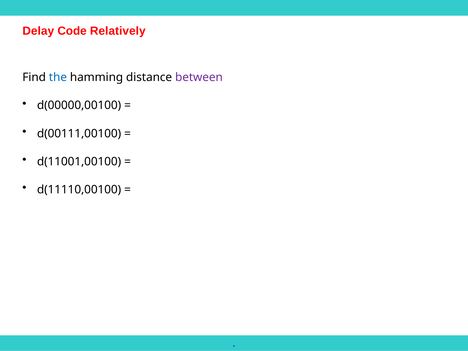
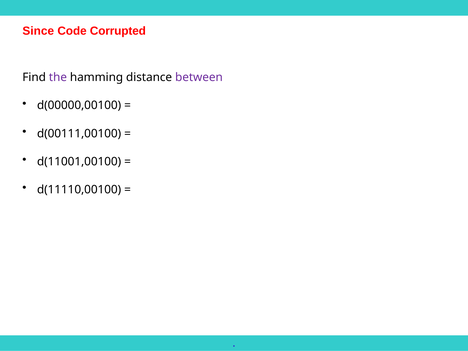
Delay: Delay -> Since
Relatively: Relatively -> Corrupted
the colour: blue -> purple
